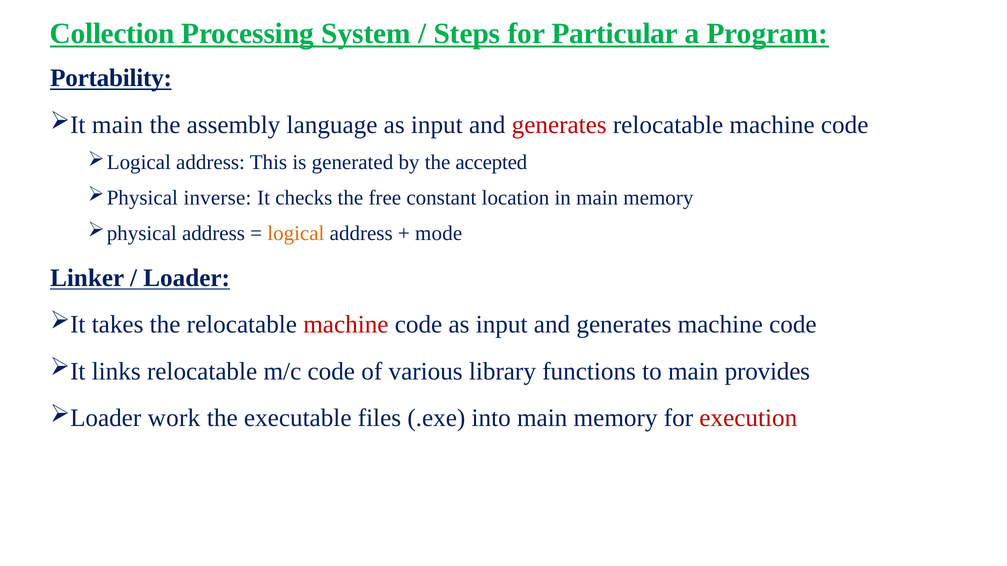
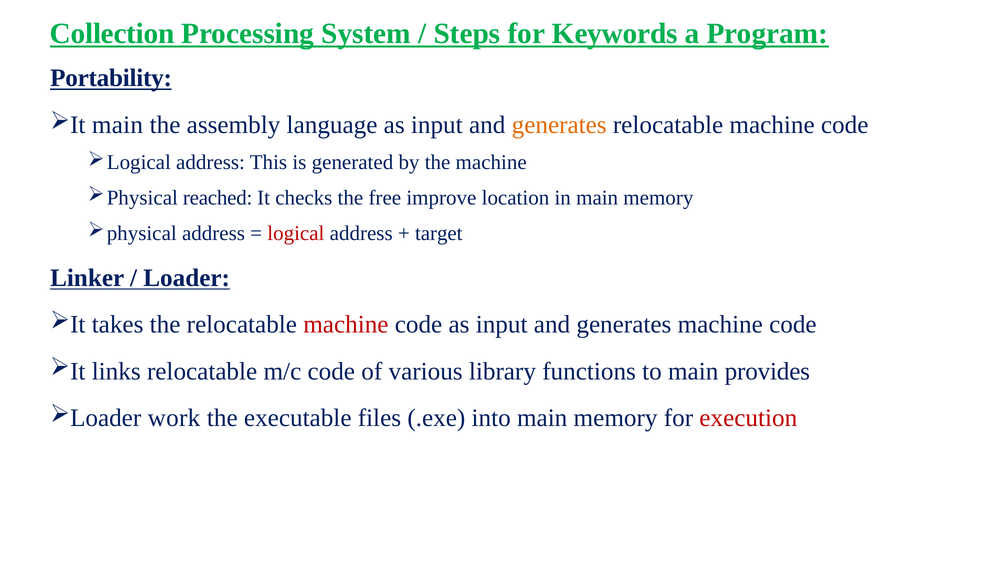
Particular: Particular -> Keywords
generates at (559, 125) colour: red -> orange
the accepted: accepted -> machine
inverse: inverse -> reached
constant: constant -> improve
logical colour: orange -> red
mode: mode -> target
